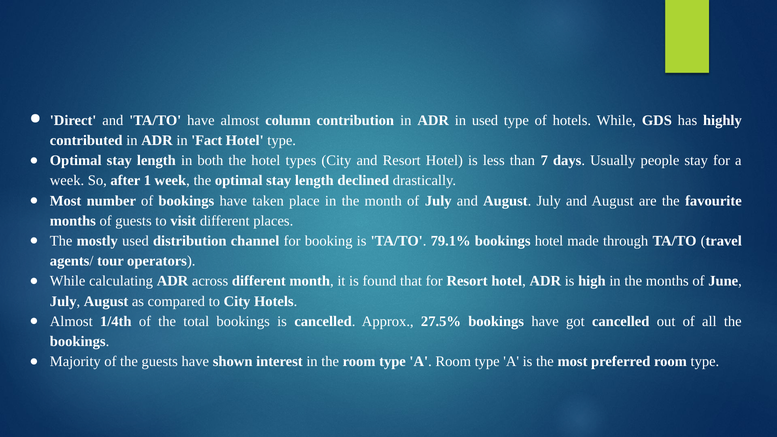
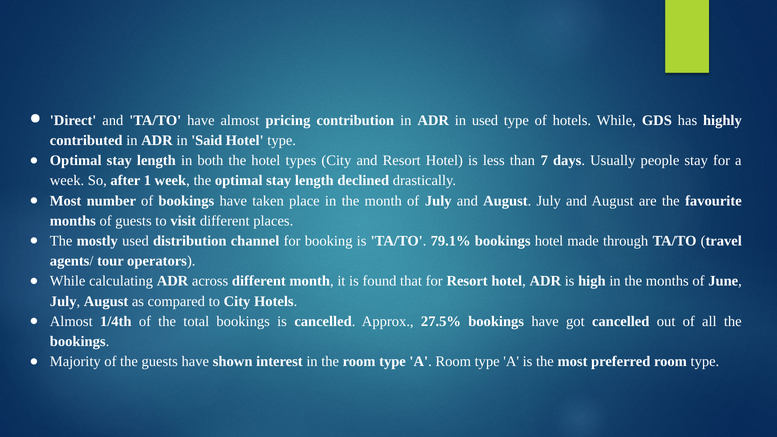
column: column -> pricing
Fact: Fact -> Said
